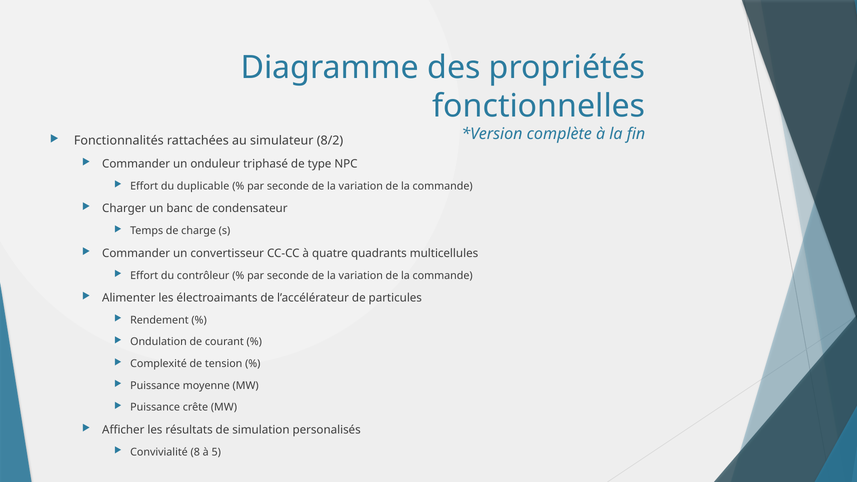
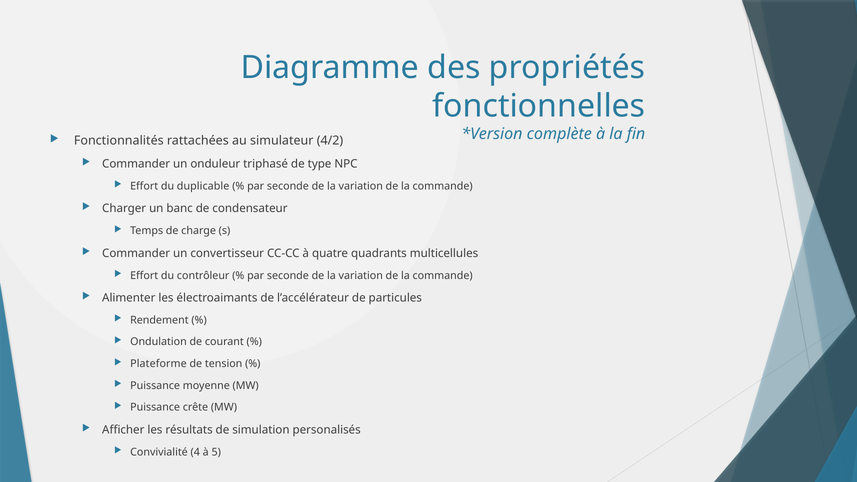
8/2: 8/2 -> 4/2
Complexité: Complexité -> Plateforme
8: 8 -> 4
